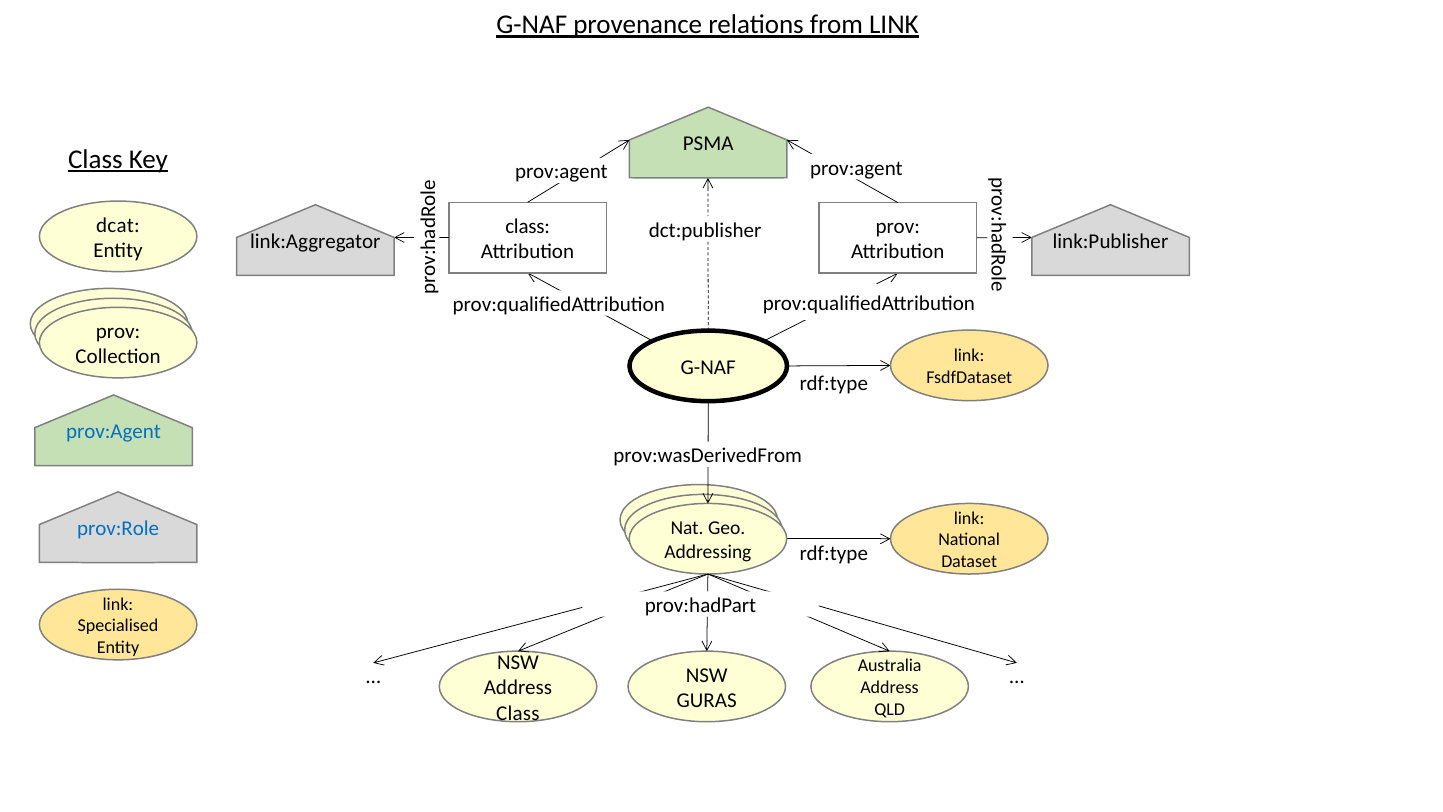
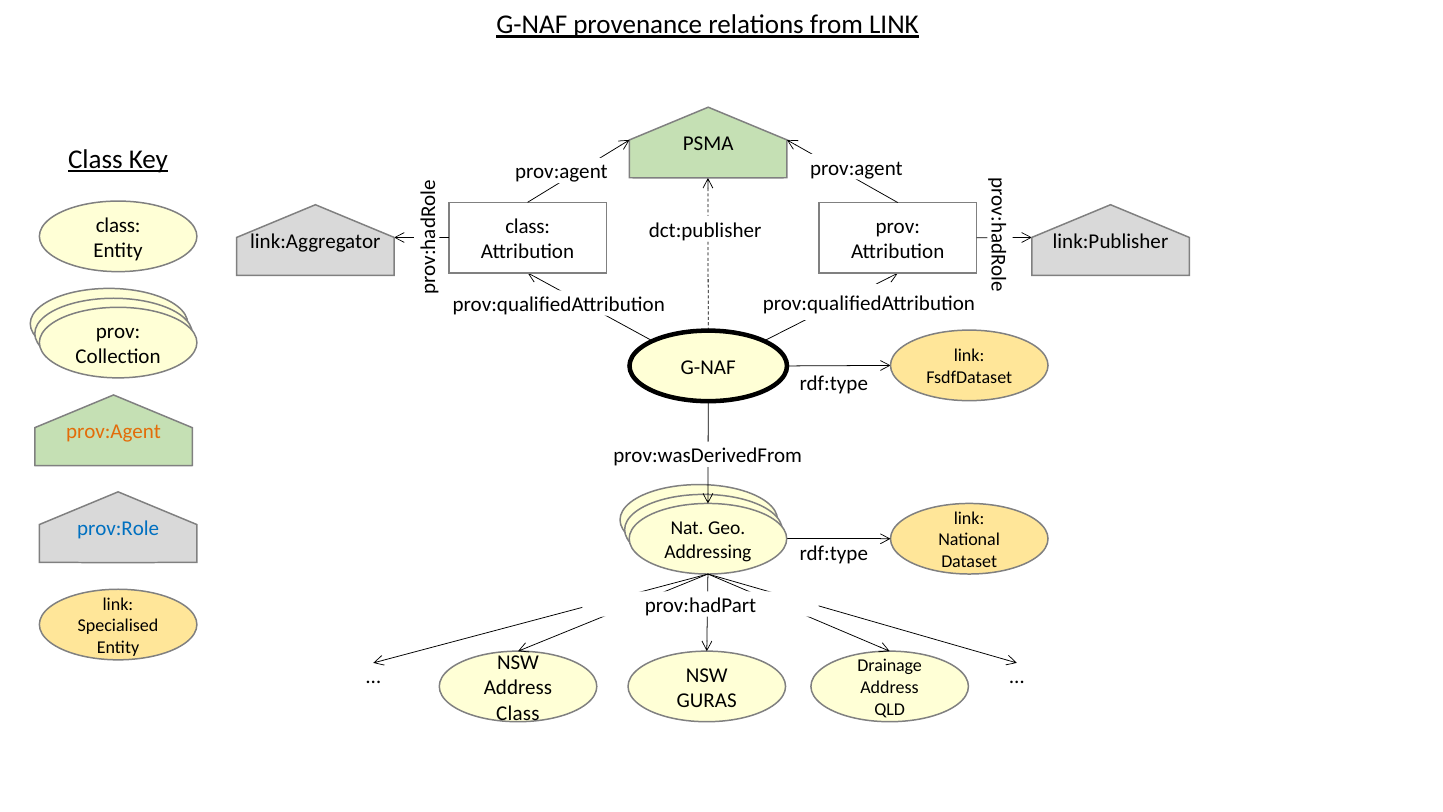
dcat at (118, 225): dcat -> class
prov:Agent at (114, 432) colour: blue -> orange
Australia: Australia -> Drainage
